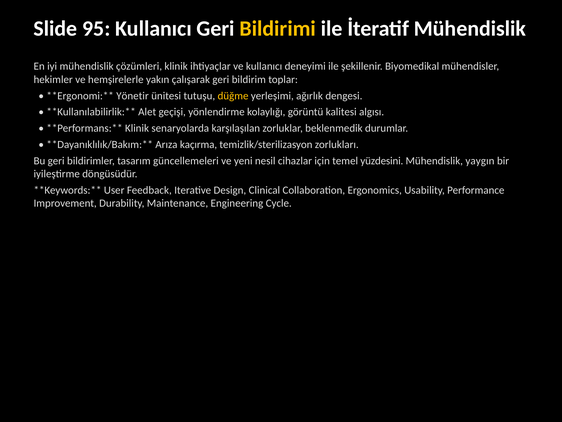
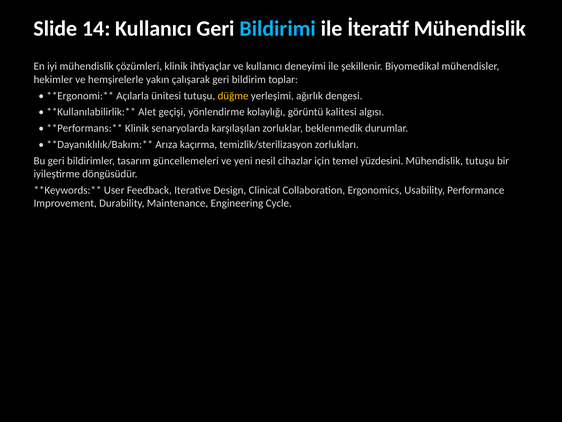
95: 95 -> 14
Bildirimi colour: yellow -> light blue
Yönetir: Yönetir -> Açılarla
Mühendislik yaygın: yaygın -> tutuşu
